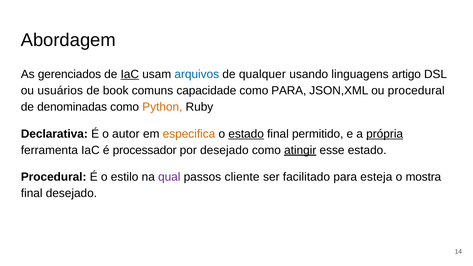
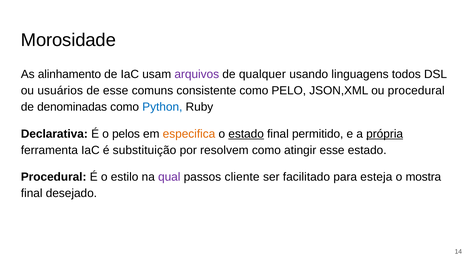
Abordagem: Abordagem -> Morosidade
gerenciados: gerenciados -> alinhamento
IaC at (130, 74) underline: present -> none
arquivos colour: blue -> purple
artigo: artigo -> todos
de book: book -> esse
capacidade: capacidade -> consistente
como PARA: PARA -> PELO
Python colour: orange -> blue
autor: autor -> pelos
processador: processador -> substituição
por desejado: desejado -> resolvem
atingir underline: present -> none
